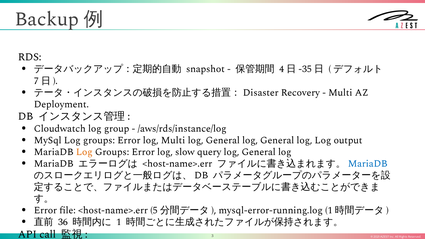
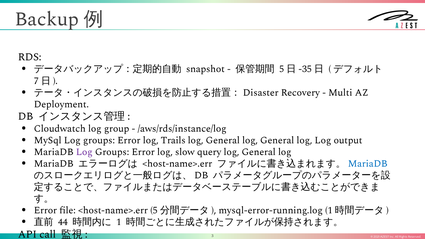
4 at (282, 69): 4 -> 5
log Multi: Multi -> Trails
Log at (84, 152) colour: orange -> purple
36: 36 -> 44
